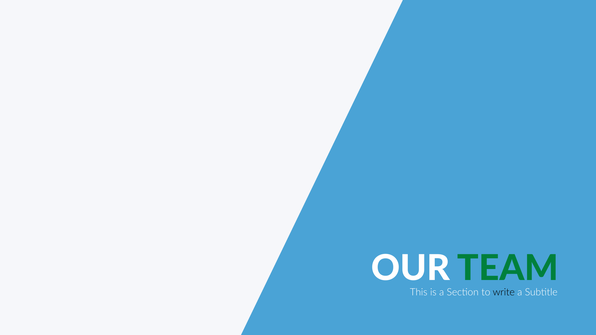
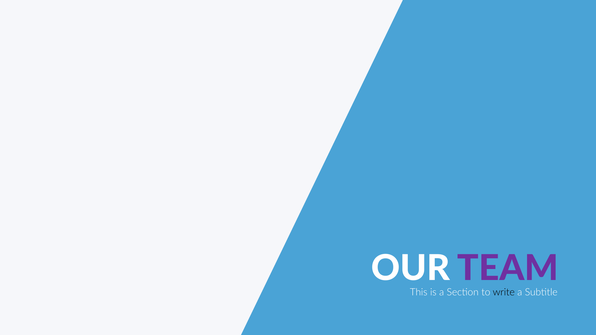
TEAM colour: green -> purple
